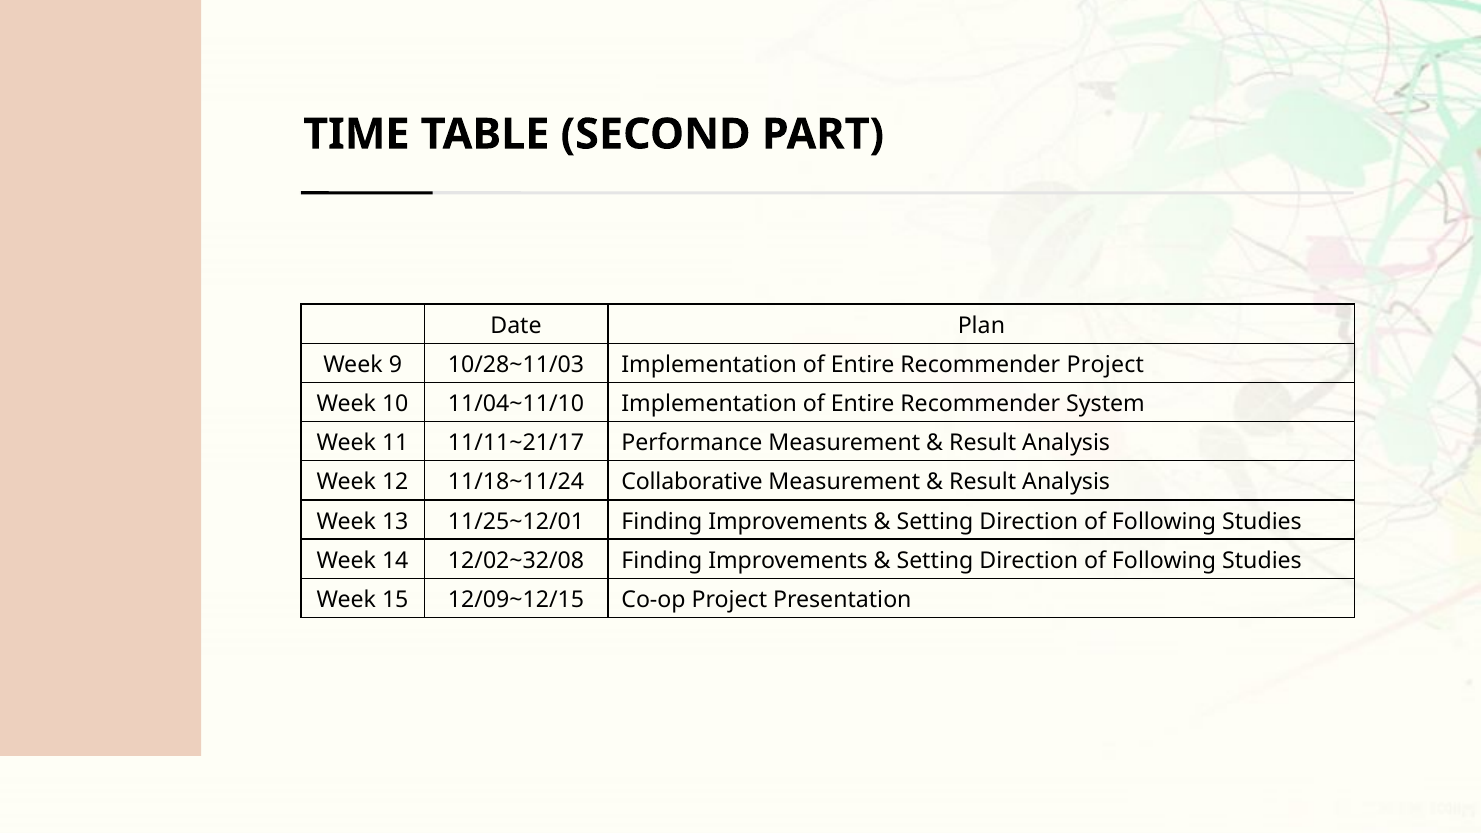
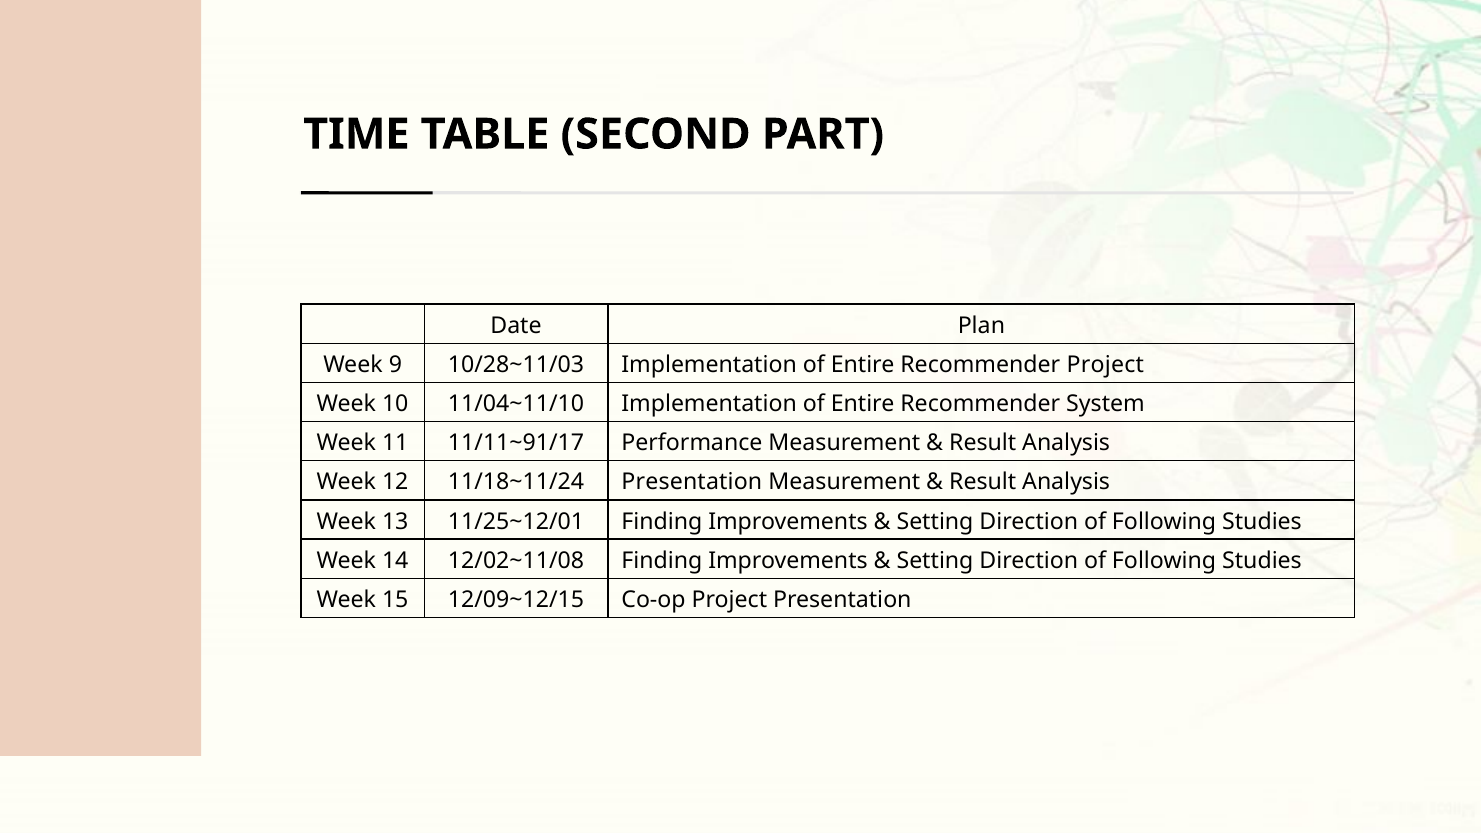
11/11~21/17: 11/11~21/17 -> 11/11~91/17
11/18~11/24 Collaborative: Collaborative -> Presentation
12/02~32/08: 12/02~32/08 -> 12/02~11/08
